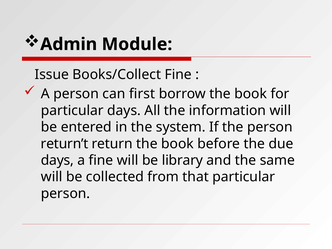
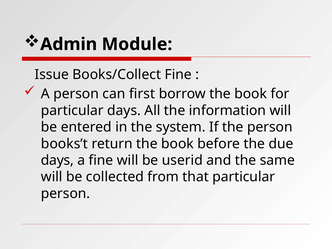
return’t: return’t -> books’t
library: library -> userid
